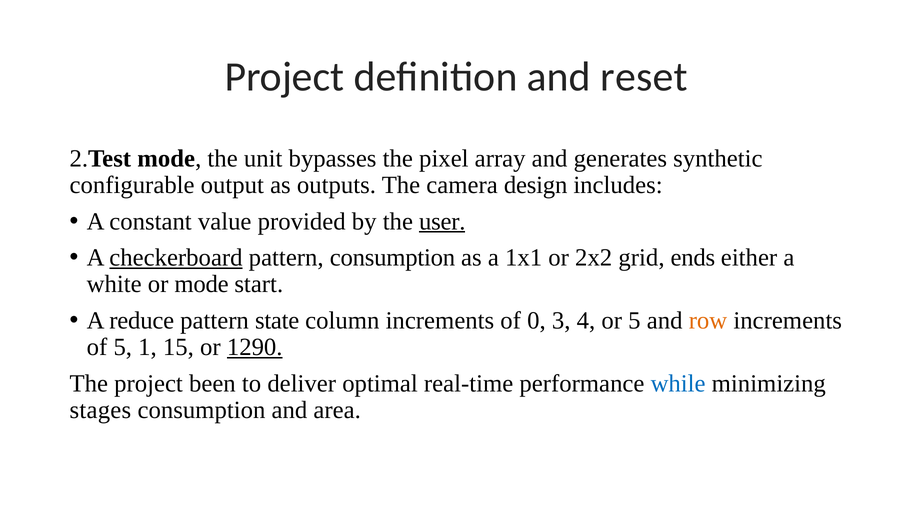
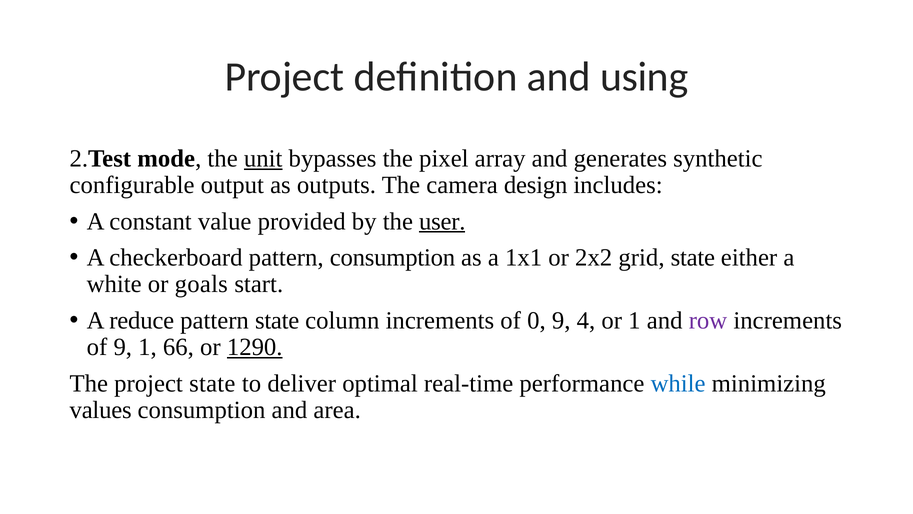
reset: reset -> using
unit underline: none -> present
checkerboard underline: present -> none
grid ends: ends -> state
or mode: mode -> goals
0 3: 3 -> 9
or 5: 5 -> 1
row colour: orange -> purple
of 5: 5 -> 9
15: 15 -> 66
project been: been -> state
stages: stages -> values
